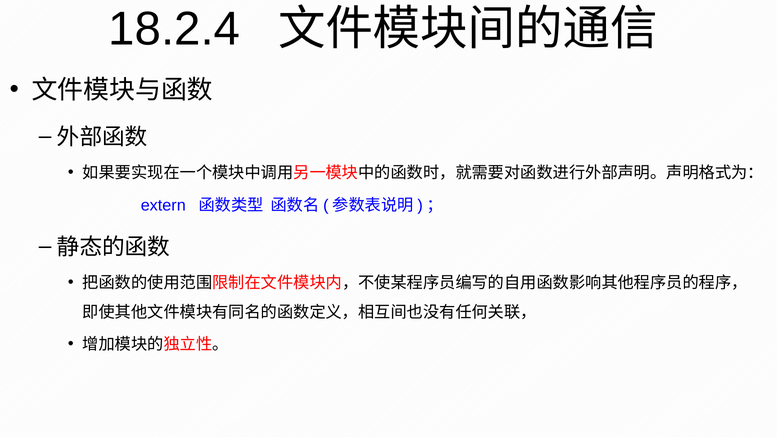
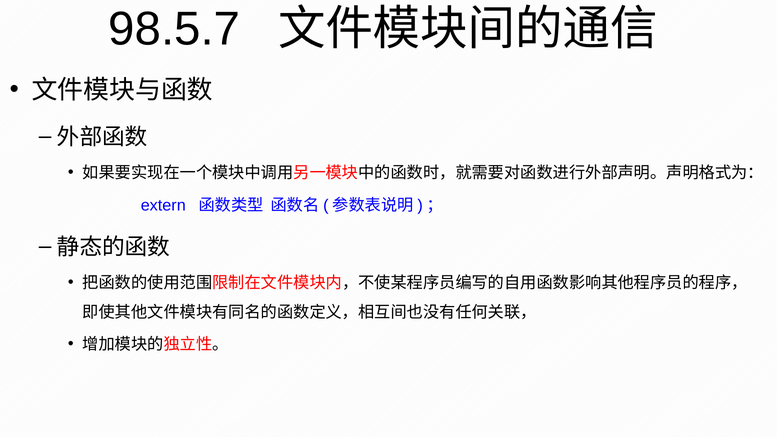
18.2.4: 18.2.4 -> 98.5.7
